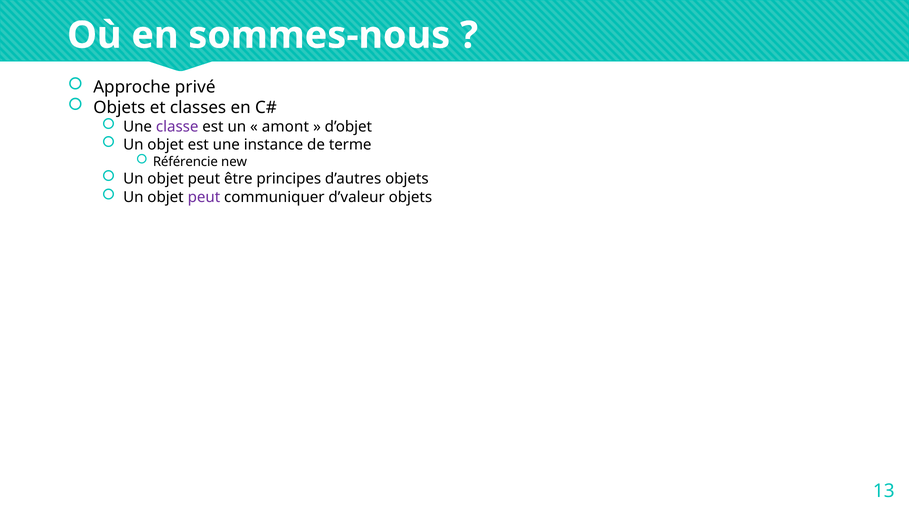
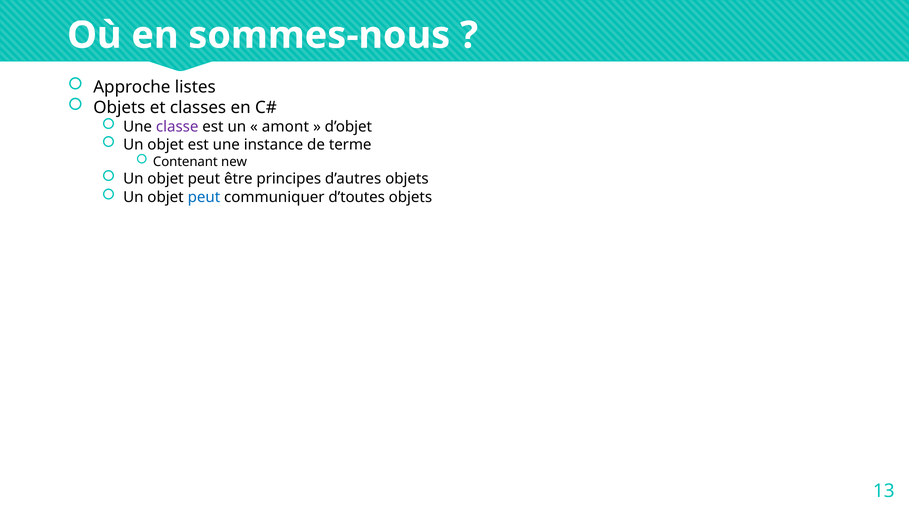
privé: privé -> listes
Référencie: Référencie -> Contenant
peut at (204, 197) colour: purple -> blue
d’valeur: d’valeur -> d’toutes
